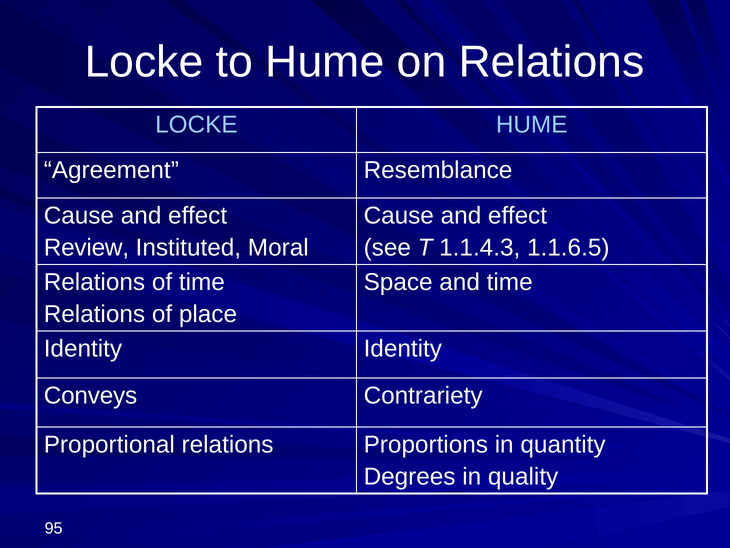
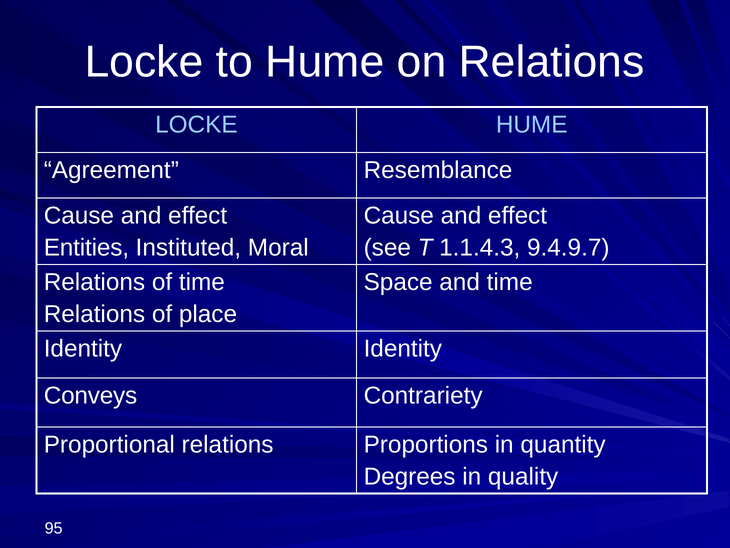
Review: Review -> Entities
1.1.6.5: 1.1.6.5 -> 9.4.9.7
